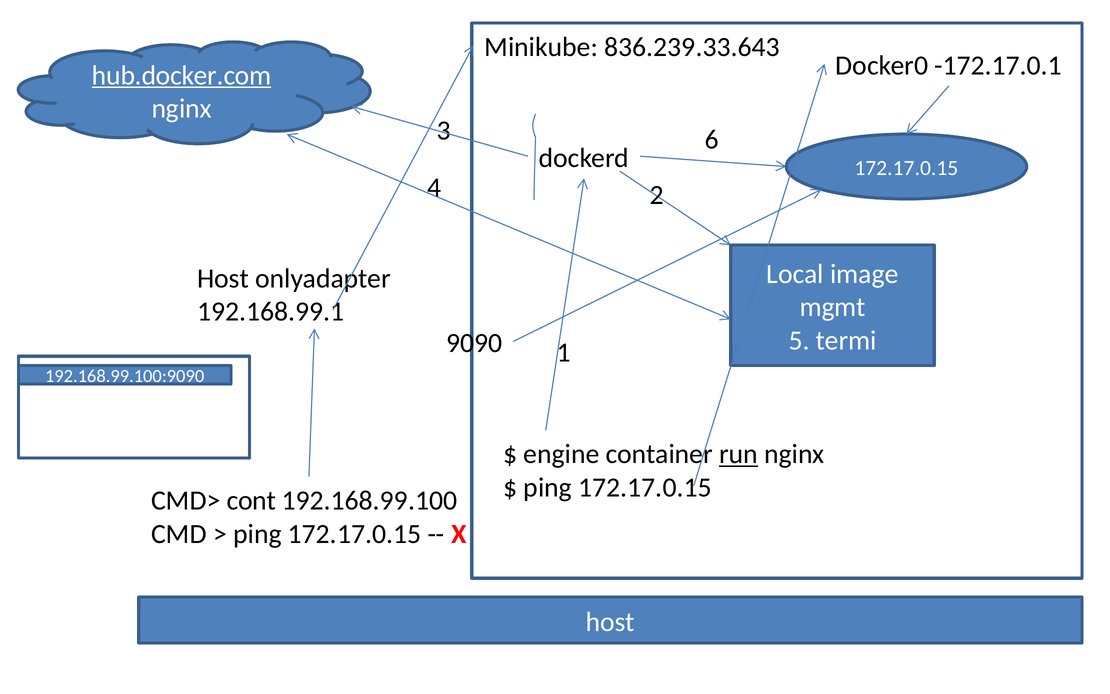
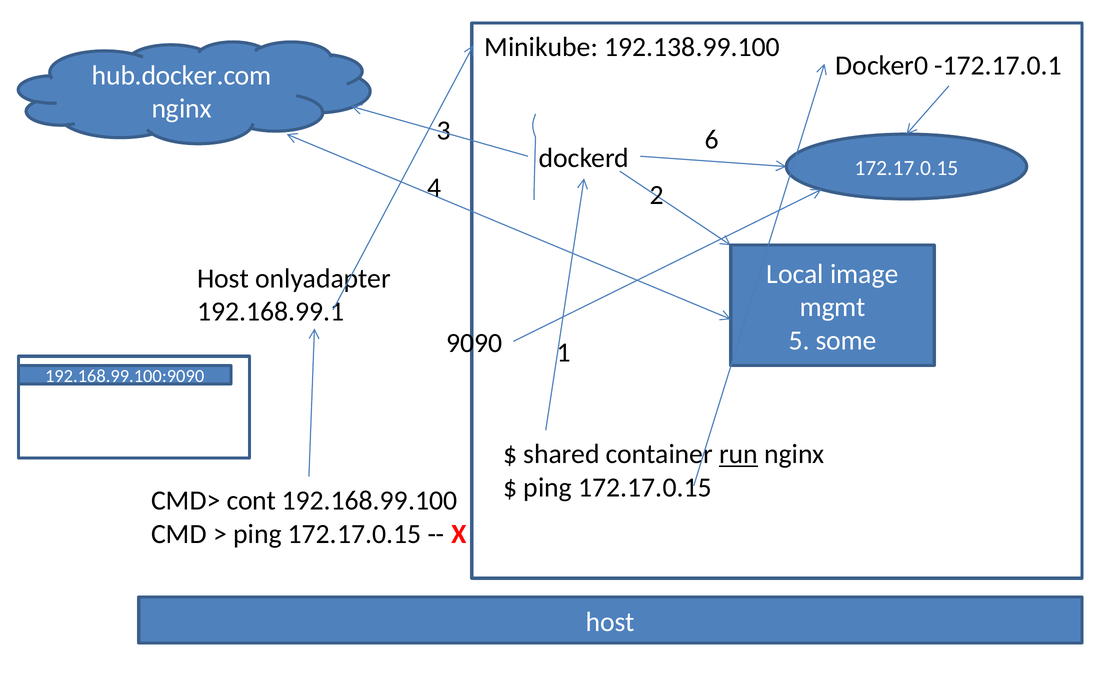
836.239.33.643: 836.239.33.643 -> 192.138.99.100
hub.docker.com underline: present -> none
termi: termi -> some
engine: engine -> shared
